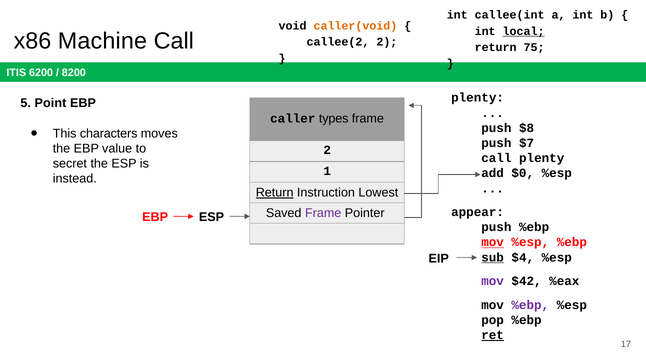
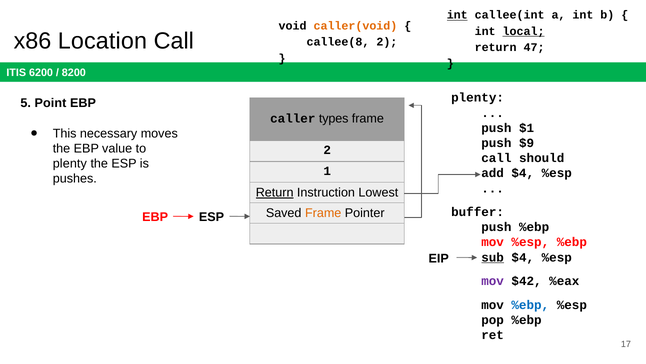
int at (457, 15) underline: none -> present
Machine: Machine -> Location
callee(2: callee(2 -> callee(8
75: 75 -> 47
$8: $8 -> $1
characters: characters -> necessary
$7: $7 -> $9
call plenty: plenty -> should
secret at (70, 163): secret -> plenty
add $0: $0 -> $4
instead: instead -> pushes
appear: appear -> buffer
Frame at (323, 213) colour: purple -> orange
mov at (493, 242) underline: present -> none
%ebp at (530, 304) colour: purple -> blue
ret underline: present -> none
